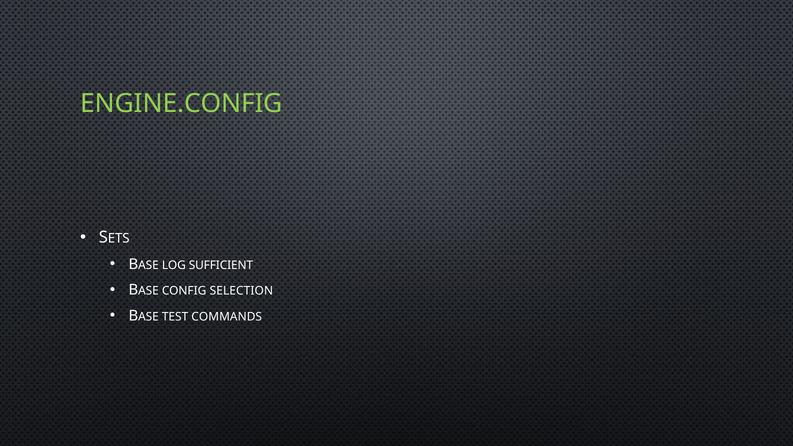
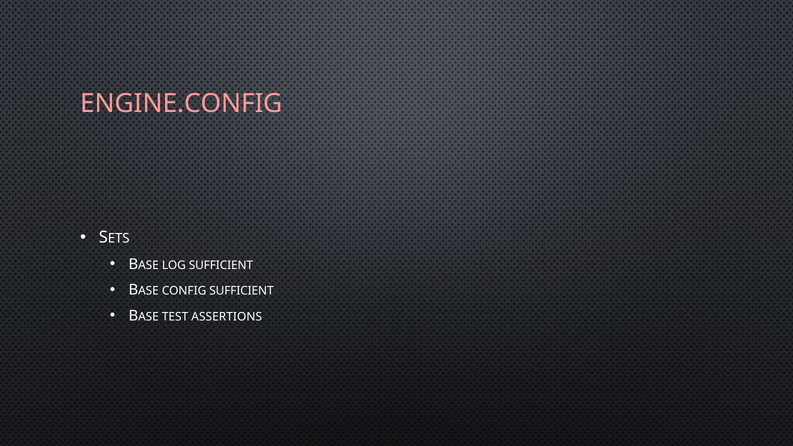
ENGINE.CONFIG colour: light green -> pink
CONFIG SELECTION: SELECTION -> SUFFICIENT
COMMANDS: COMMANDS -> ASSERTIONS
